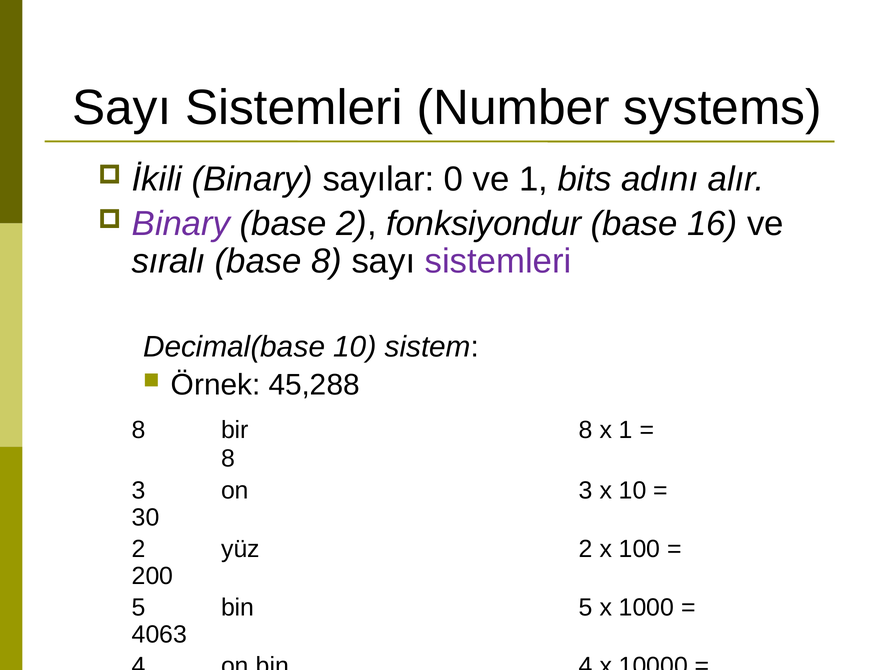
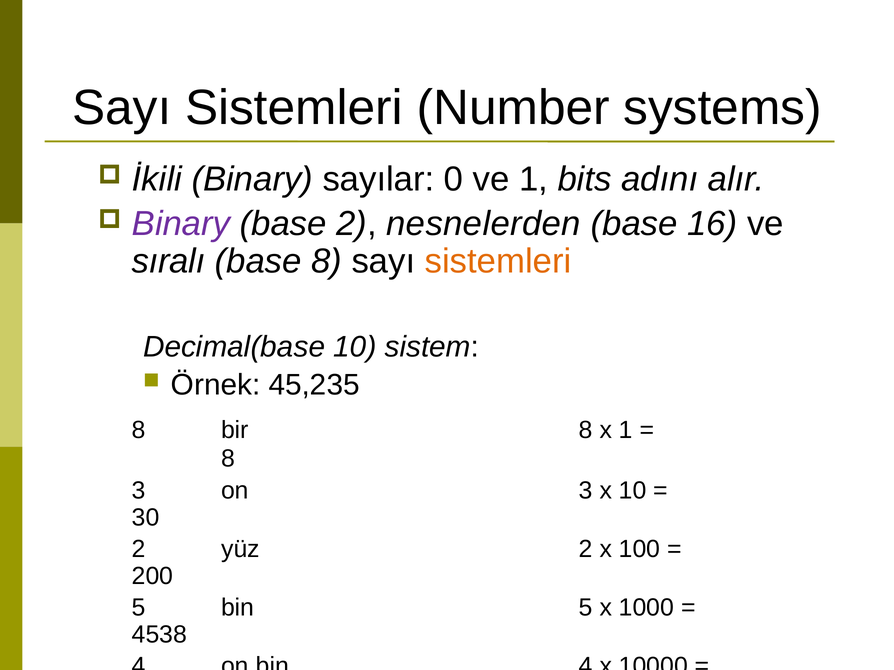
fonksiyondur: fonksiyondur -> nesnelerden
sistemleri at (498, 262) colour: purple -> orange
45,288: 45,288 -> 45,235
4063: 4063 -> 4538
